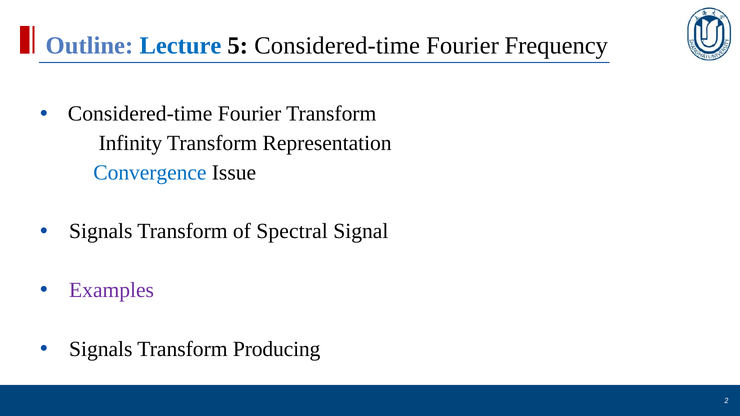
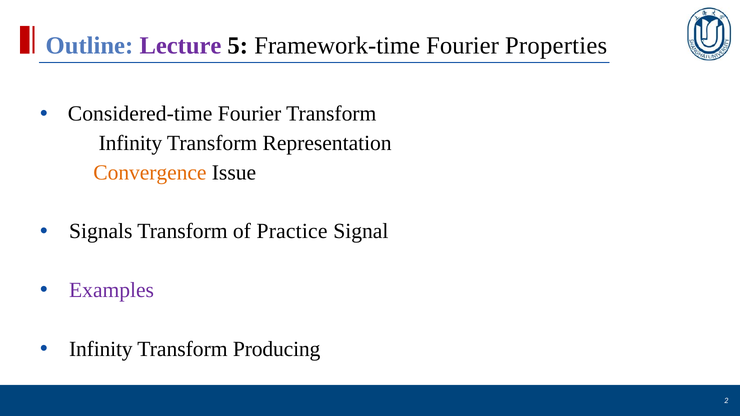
Lecture colour: blue -> purple
5 Considered-time: Considered-time -> Framework-time
Frequency: Frequency -> Properties
Convergence colour: blue -> orange
Spectral: Spectral -> Practice
Signals at (101, 349): Signals -> Infinity
